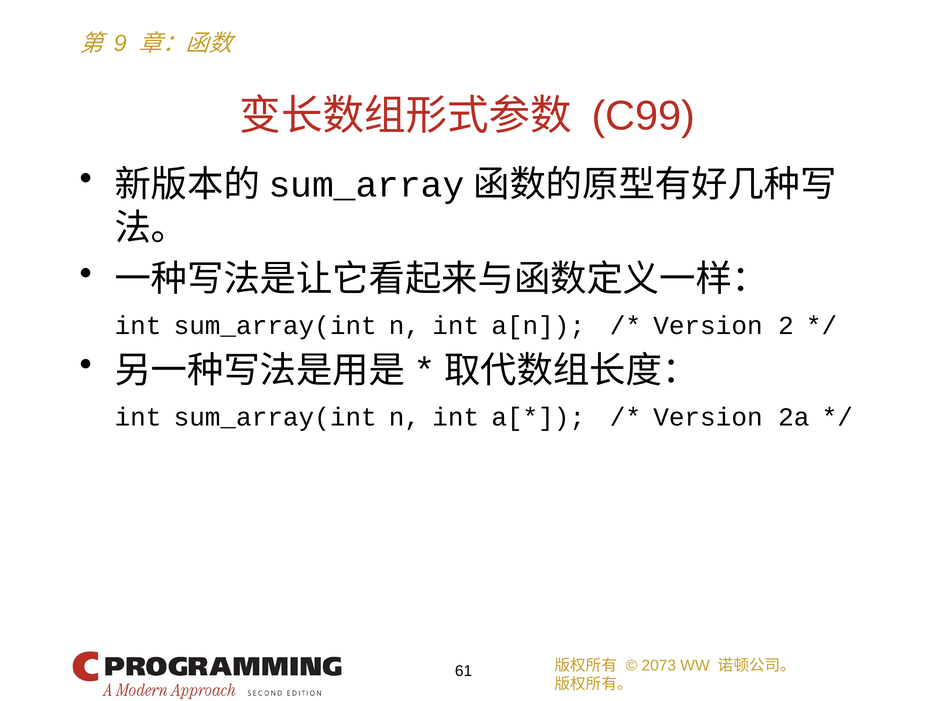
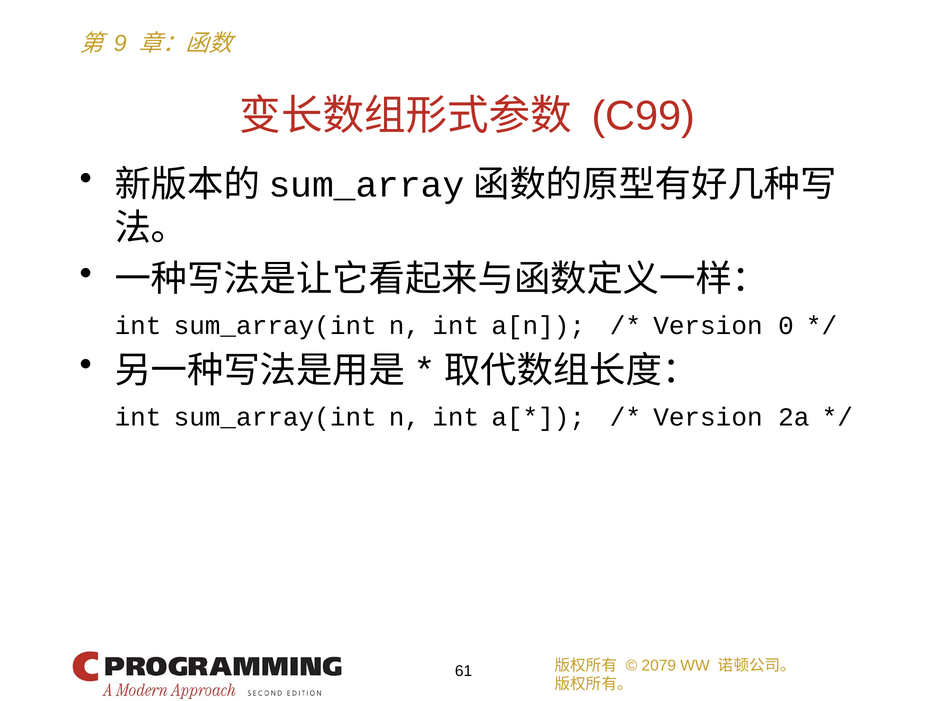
2: 2 -> 0
2073: 2073 -> 2079
